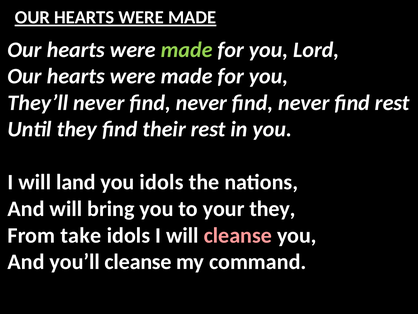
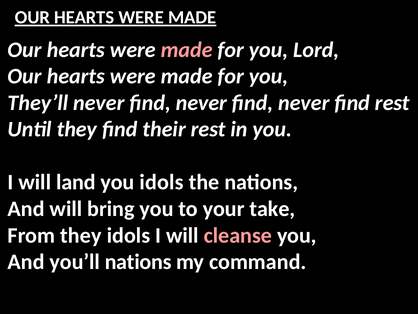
made at (187, 50) colour: light green -> pink
your they: they -> take
From take: take -> they
you’ll cleanse: cleanse -> nations
